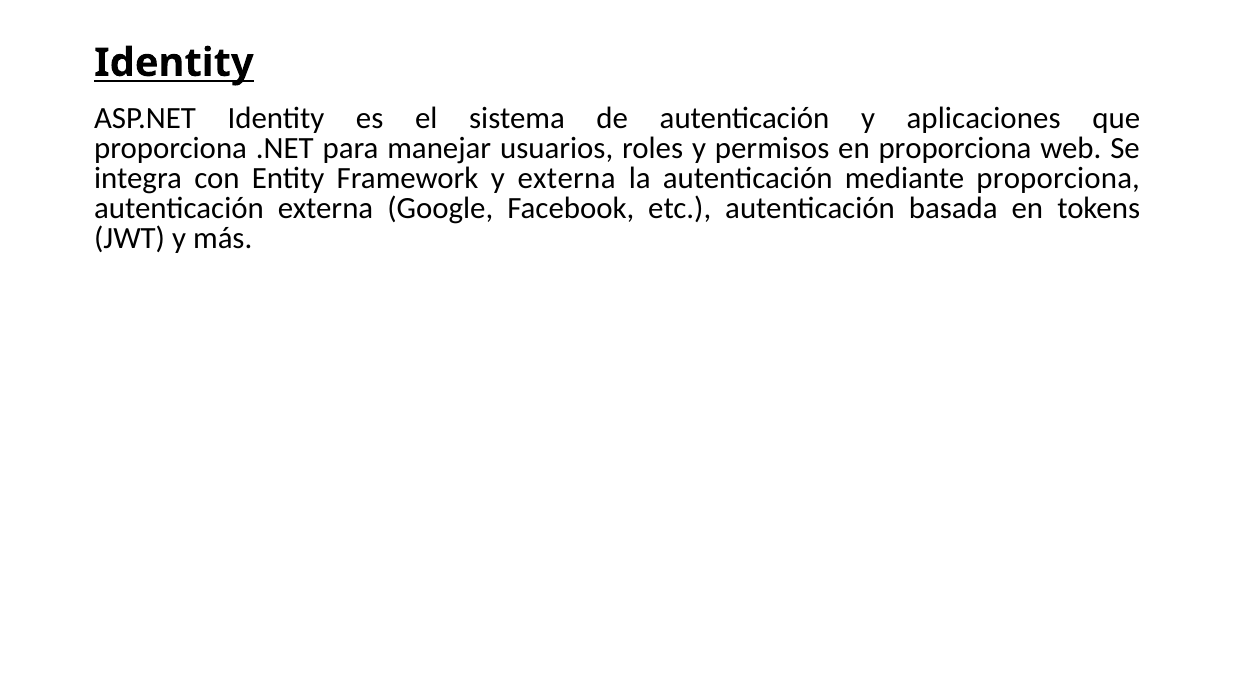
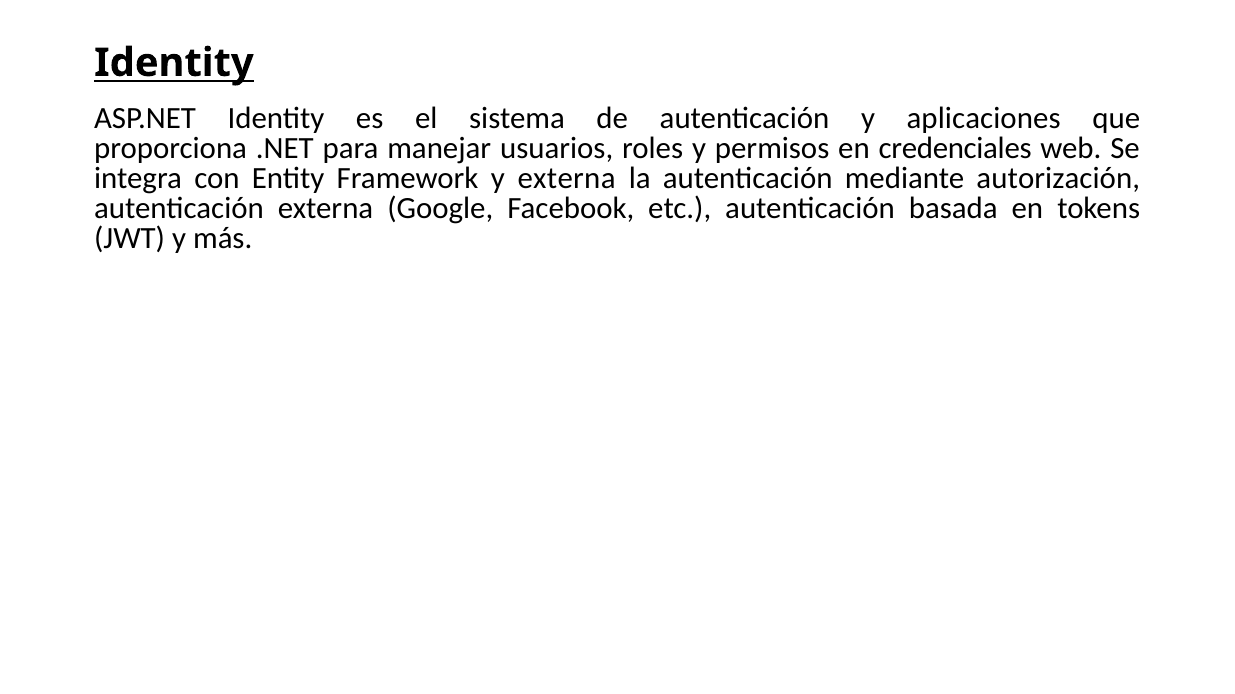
en proporciona: proporciona -> credenciales
mediante proporciona: proporciona -> autorización
